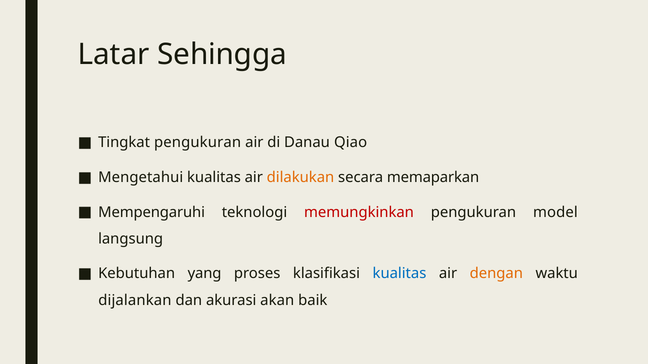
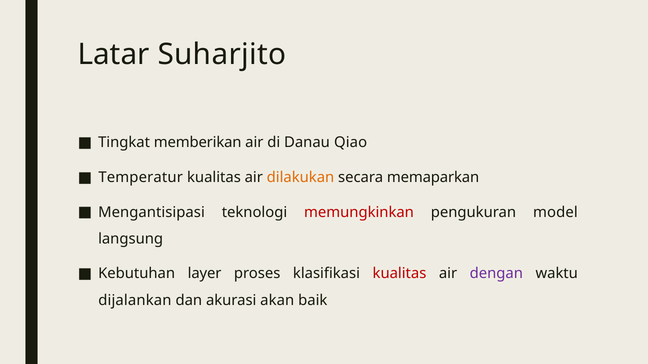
Sehingga: Sehingga -> Suharjito
Tingkat pengukuran: pengukuran -> memberikan
Mengetahui: Mengetahui -> Temperatur
Mempengaruhi: Mempengaruhi -> Mengantisipasi
yang: yang -> layer
kualitas at (399, 274) colour: blue -> red
dengan colour: orange -> purple
